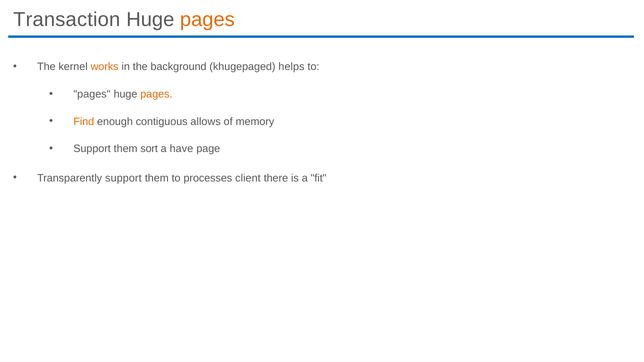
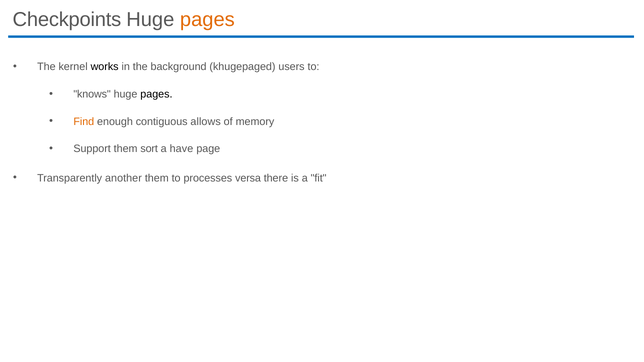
Transaction: Transaction -> Checkpoints
works colour: orange -> black
helps: helps -> users
pages at (92, 94): pages -> knows
pages at (156, 94) colour: orange -> black
Transparently support: support -> another
client: client -> versa
